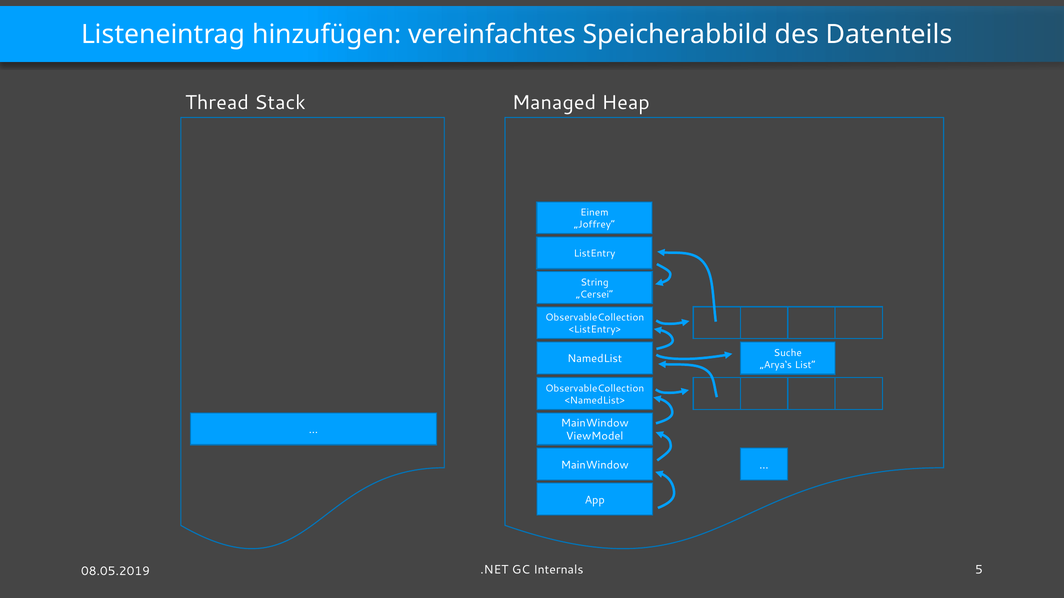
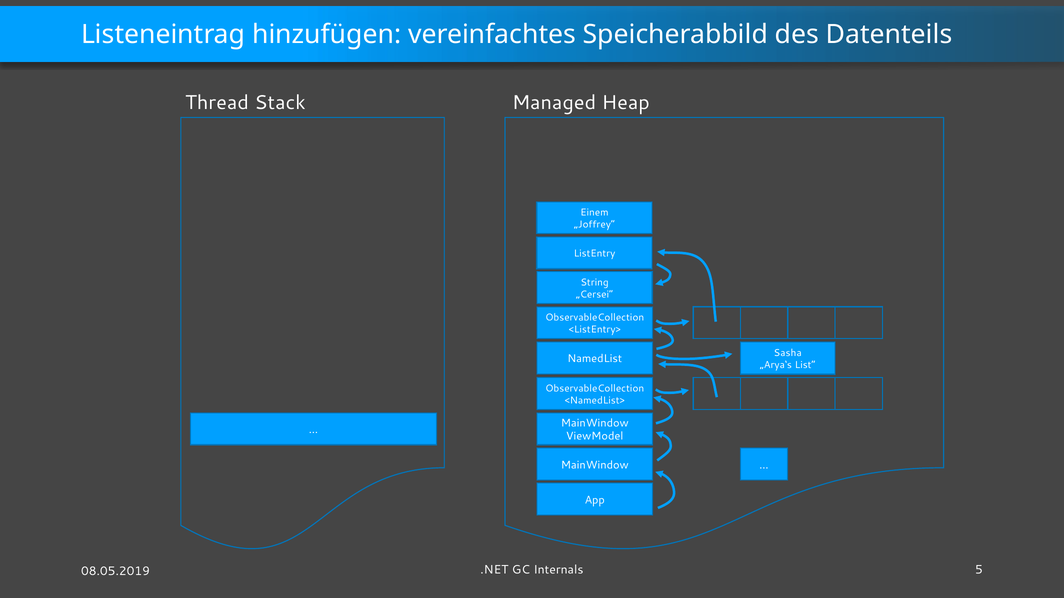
Suche: Suche -> Sasha
